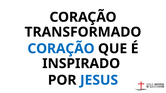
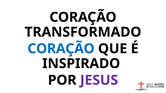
JESUS colour: blue -> purple
